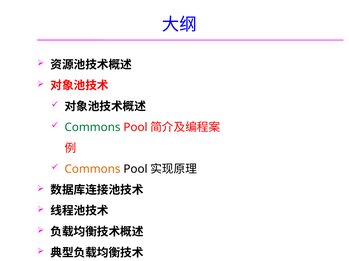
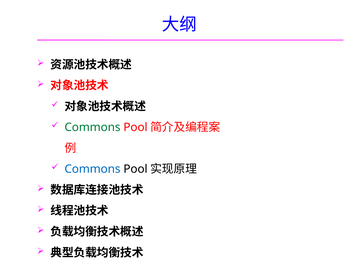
Commons at (92, 170) colour: orange -> blue
